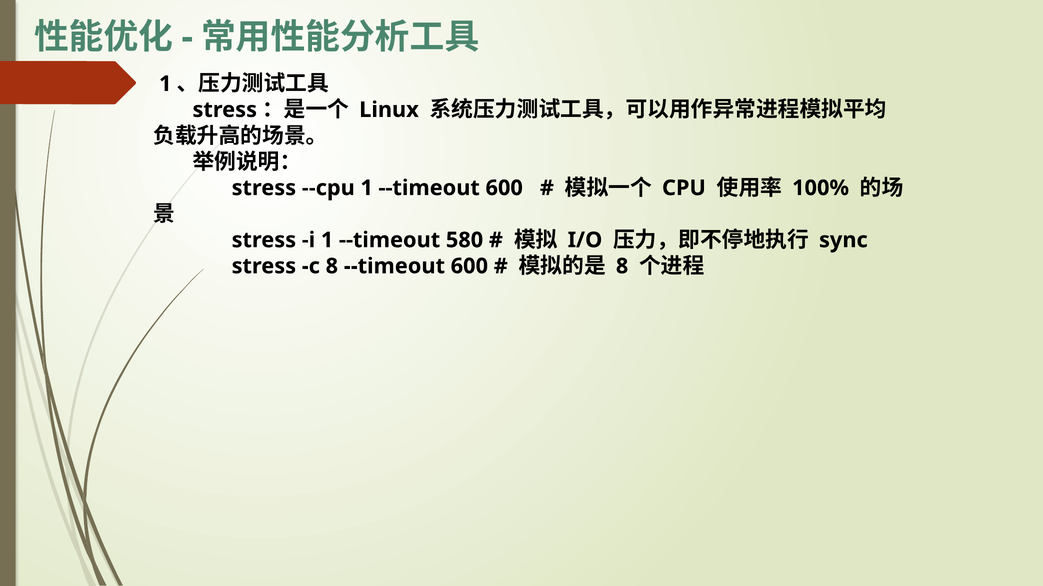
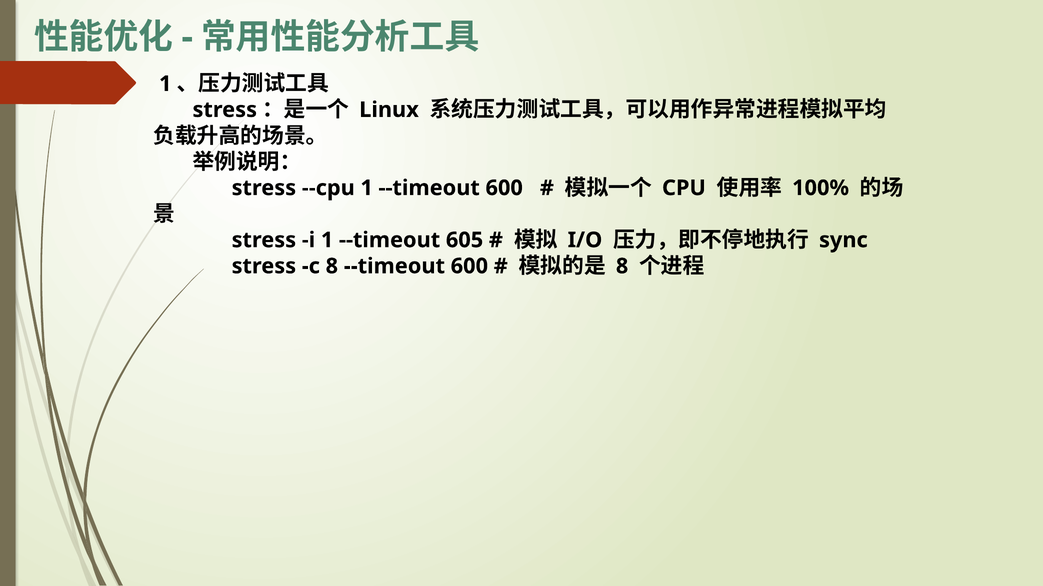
580: 580 -> 605
